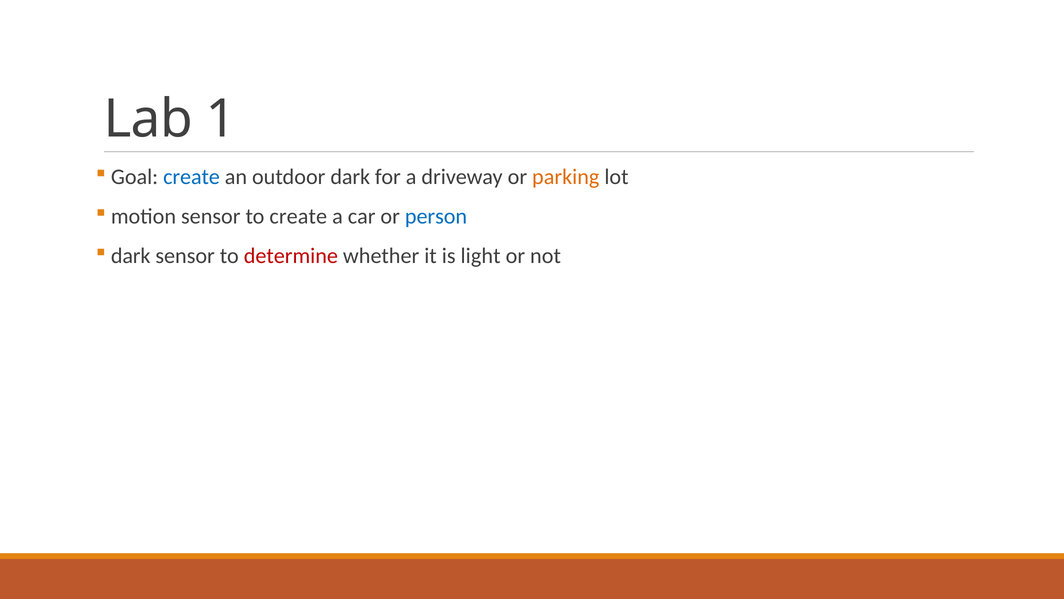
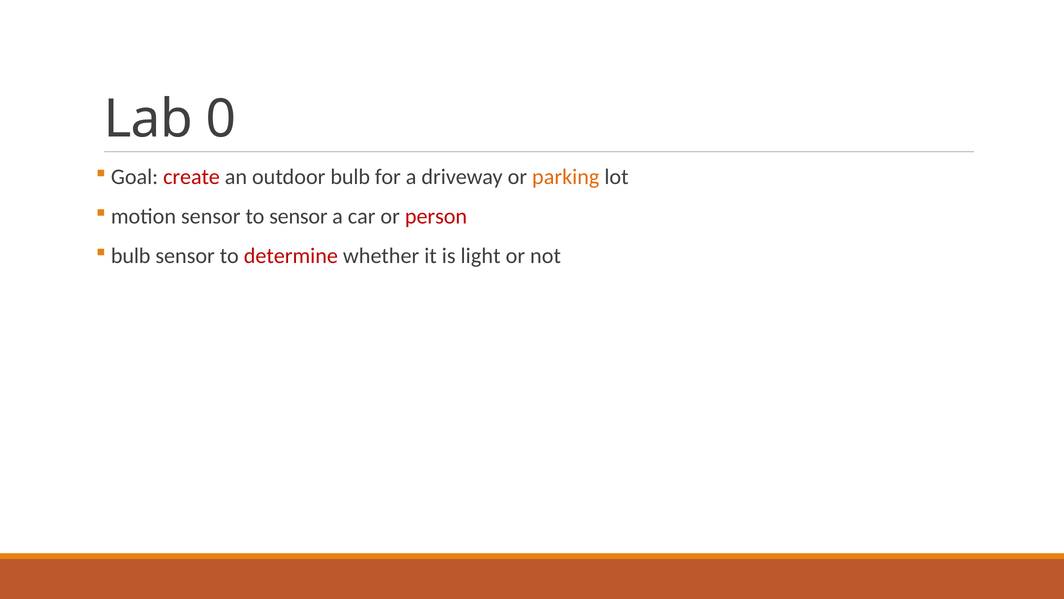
1: 1 -> 0
create at (192, 177) colour: blue -> red
outdoor dark: dark -> bulb
to create: create -> sensor
person colour: blue -> red
dark at (131, 256): dark -> bulb
